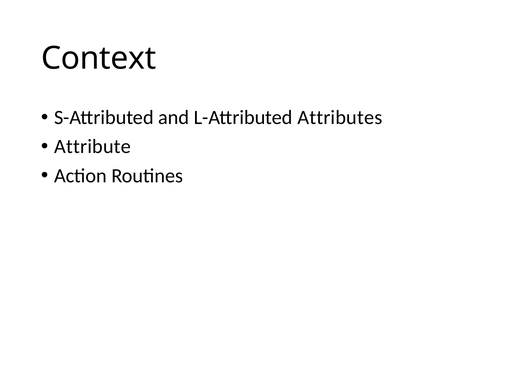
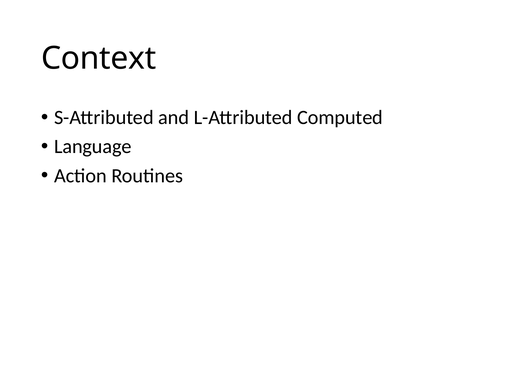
Attributes: Attributes -> Computed
Attribute: Attribute -> Language
